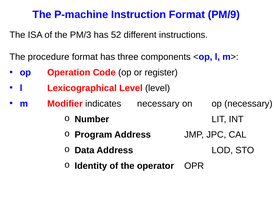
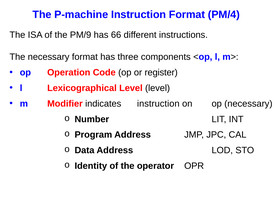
PM/9: PM/9 -> PM/4
PM/3: PM/3 -> PM/9
52: 52 -> 66
The procedure: procedure -> necessary
indicates necessary: necessary -> instruction
